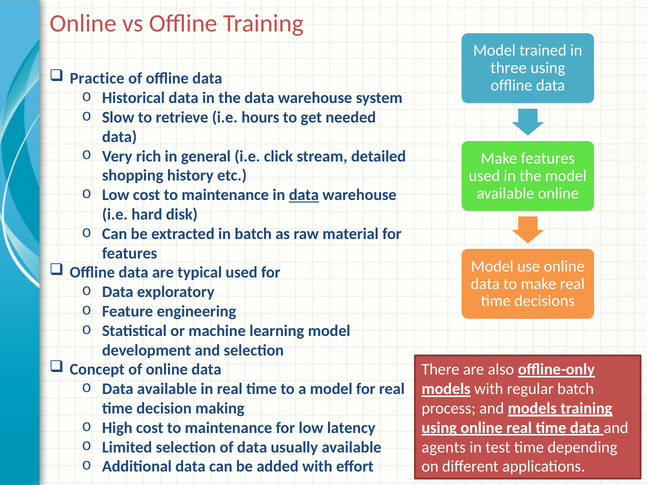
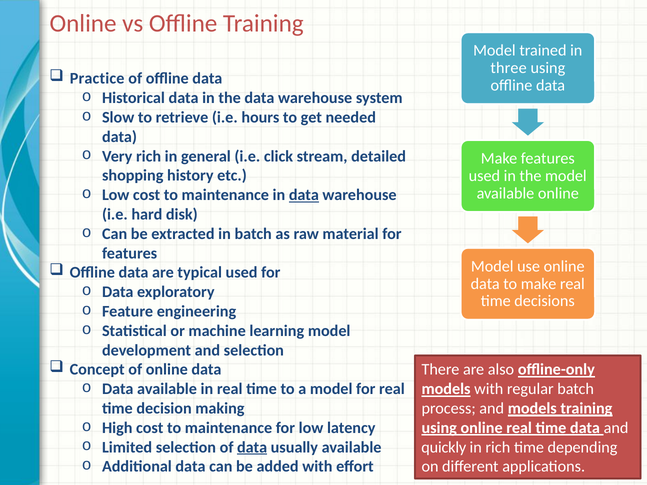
data at (252, 447) underline: none -> present
agents: agents -> quickly
in test: test -> rich
